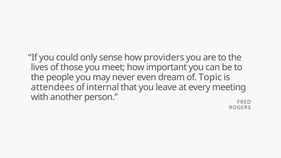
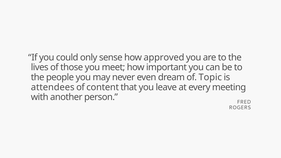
providers: providers -> approved
internal: internal -> content
